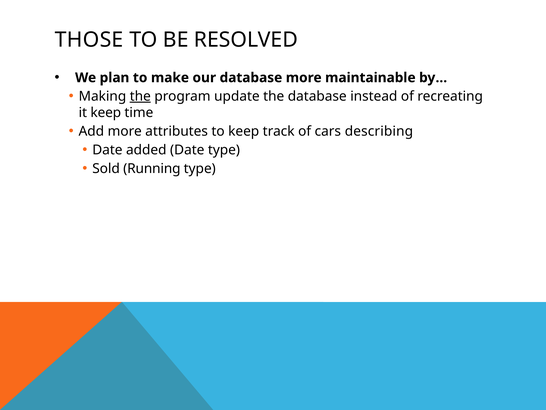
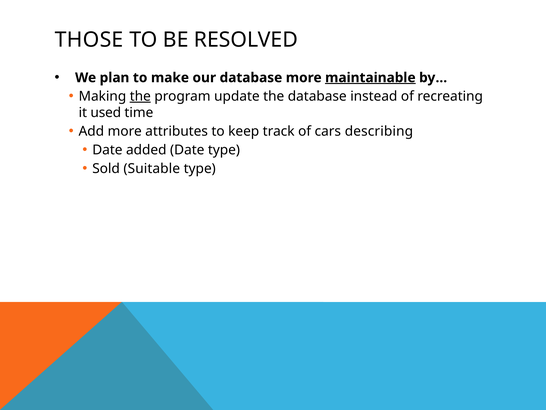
maintainable underline: none -> present
it keep: keep -> used
Running: Running -> Suitable
